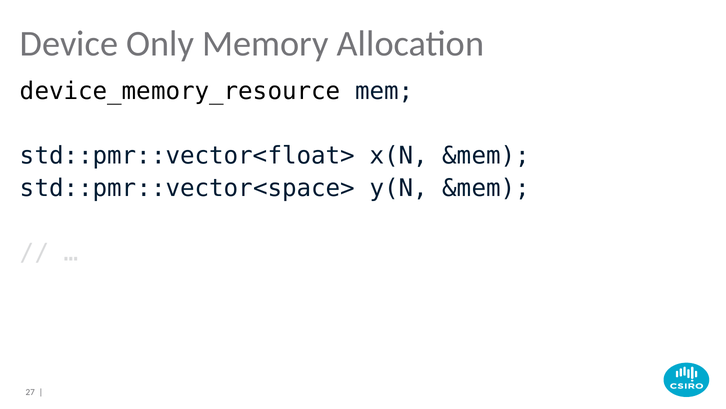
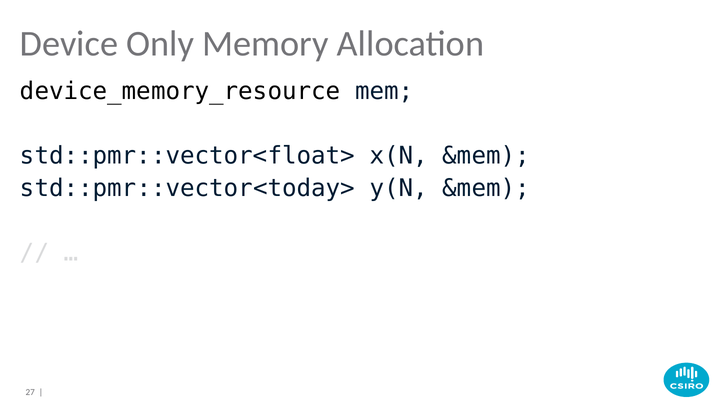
std::pmr::vector<space>: std::pmr::vector<space> -> std::pmr::vector<today>
